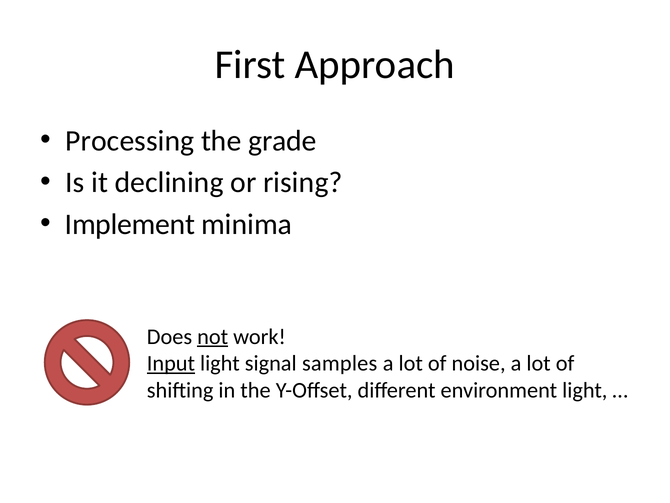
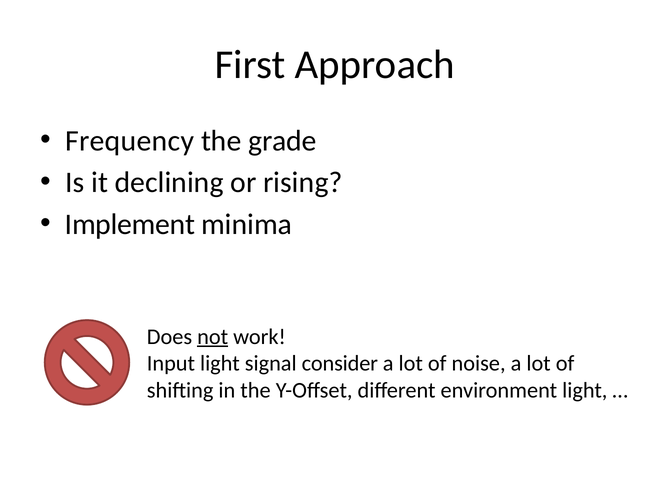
Processing: Processing -> Frequency
Input underline: present -> none
samples: samples -> consider
